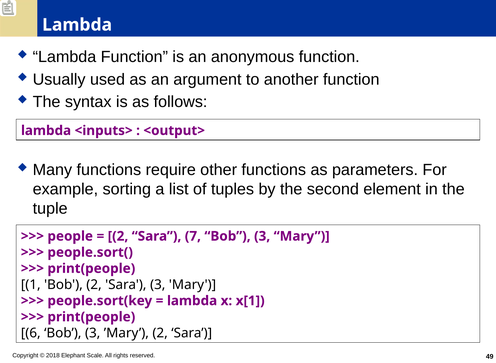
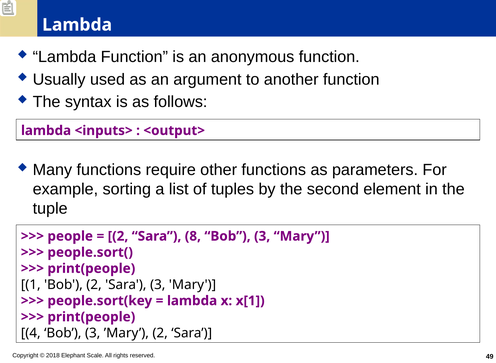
7: 7 -> 8
6: 6 -> 4
